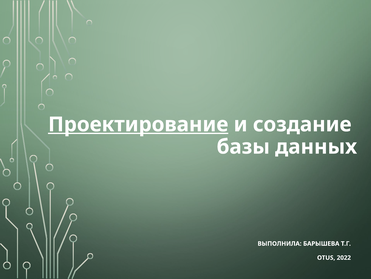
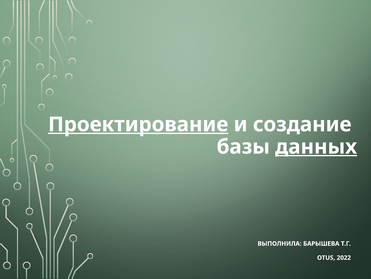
данных underline: none -> present
